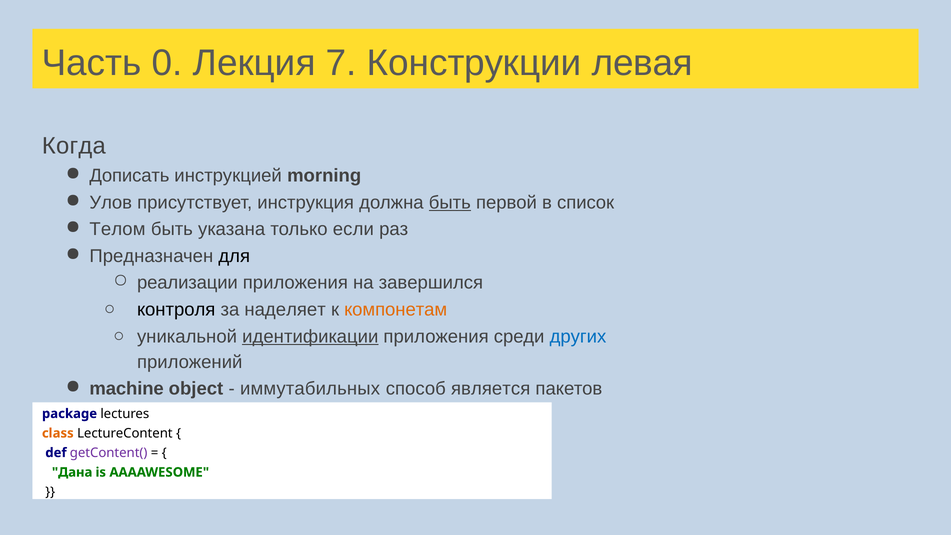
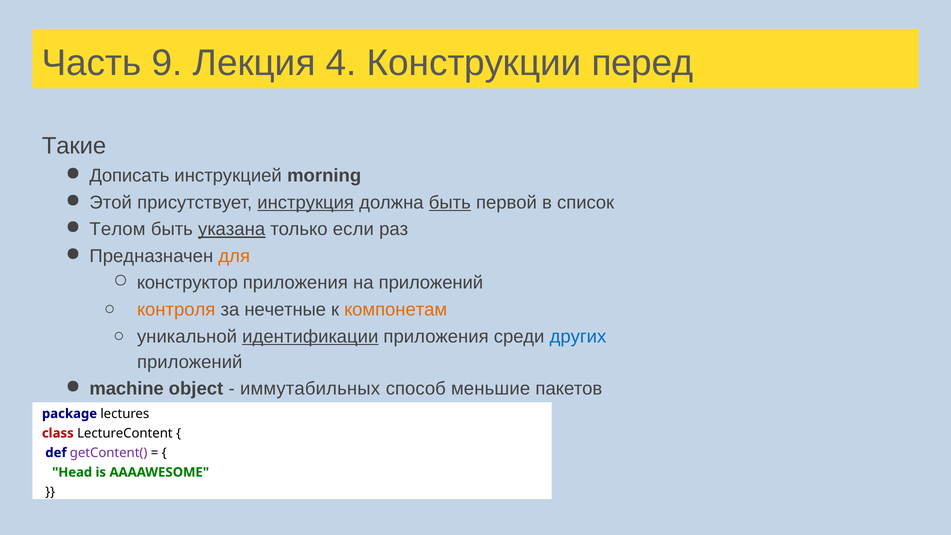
0: 0 -> 9
7: 7 -> 4
левая: левая -> перед
Когда: Когда -> Такие
Улов: Улов -> Этой
инструкция underline: none -> present
указана underline: none -> present
для colour: black -> orange
реализации: реализации -> конструктор
на завершился: завершился -> приложений
контроля colour: black -> orange
наделяет: наделяет -> нечетные
является: является -> меньшие
class colour: orange -> red
Дана: Дана -> Head
